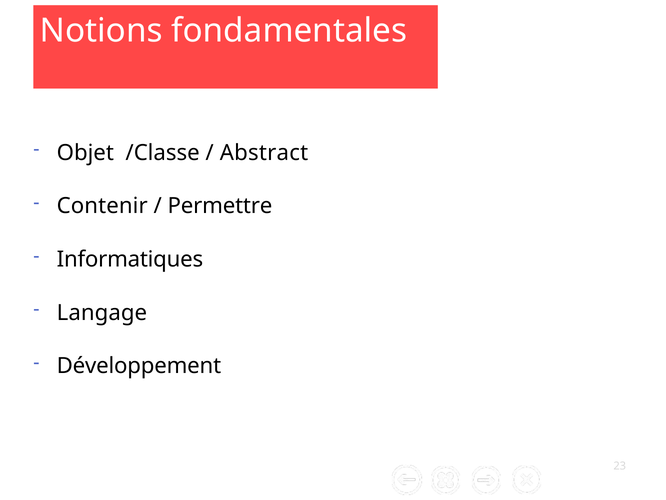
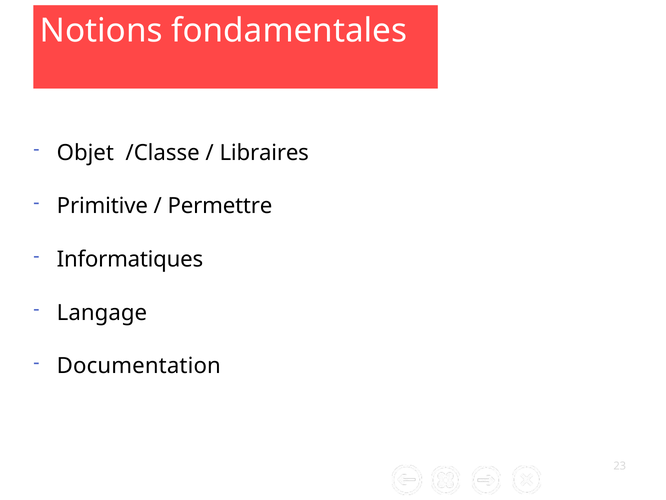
Abstract: Abstract -> Libraires
Contenir: Contenir -> Primitive
Développement: Développement -> Documentation
